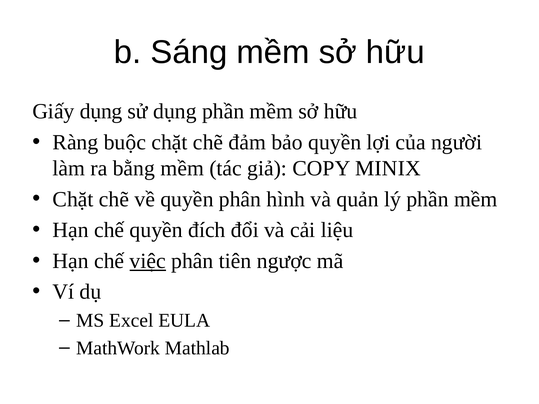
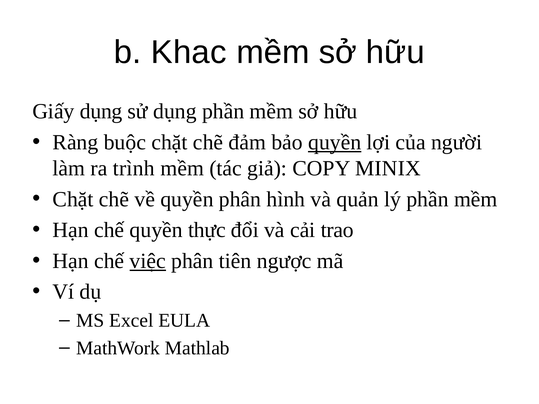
Sáng: Sáng -> Khac
quyền at (335, 142) underline: none -> present
bằng: bằng -> trình
đích: đích -> thực
liệu: liệu -> trao
